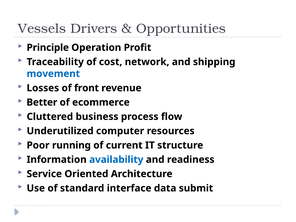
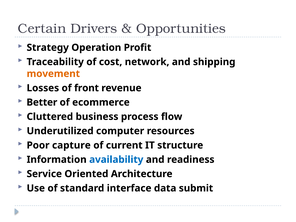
Vessels: Vessels -> Certain
Principle: Principle -> Strategy
movement colour: blue -> orange
running: running -> capture
